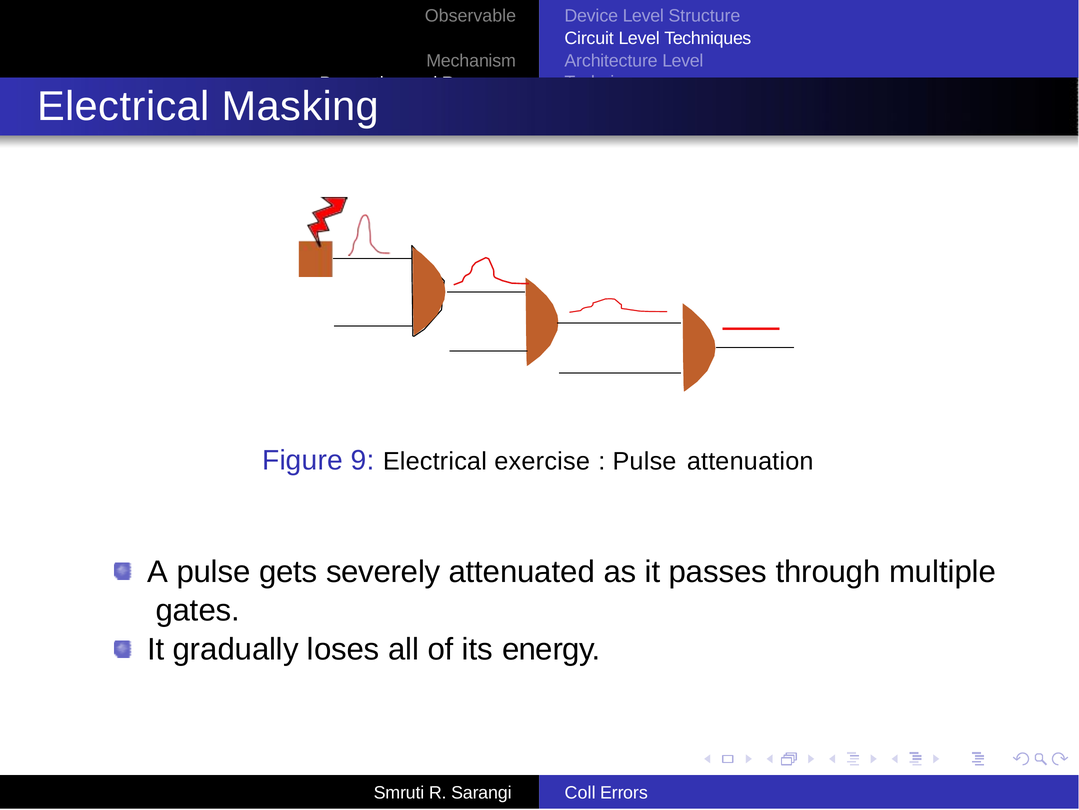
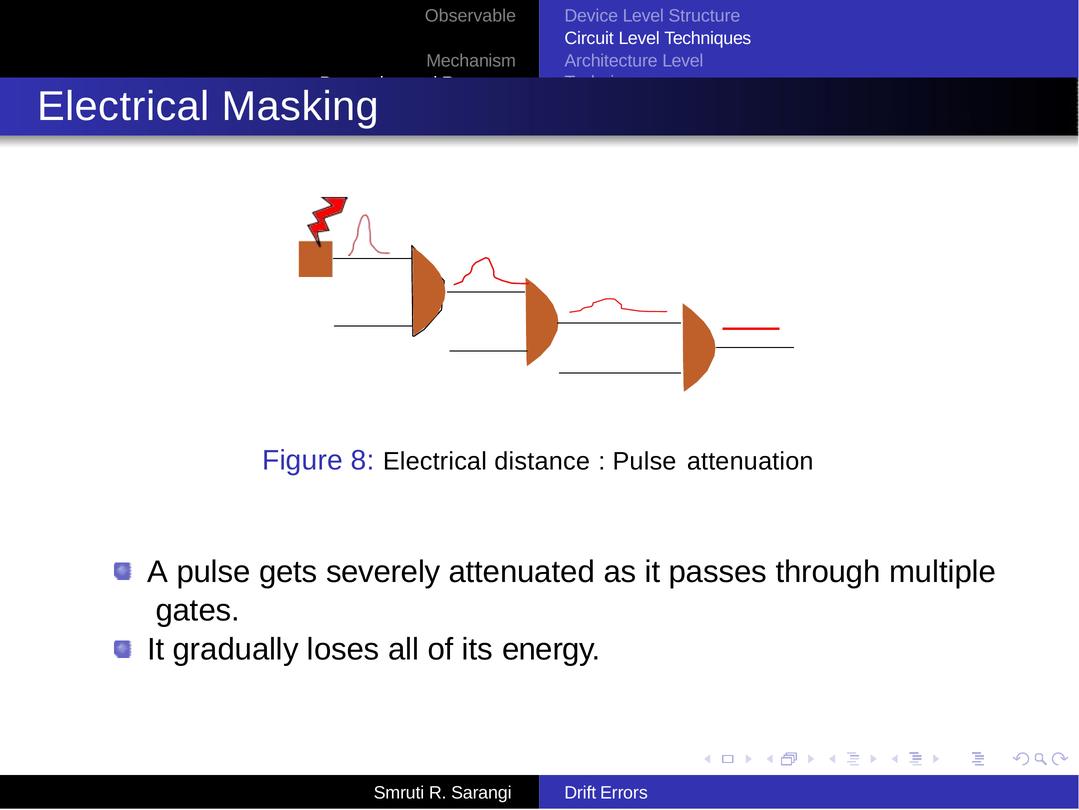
9: 9 -> 8
exercise: exercise -> distance
Coll: Coll -> Drift
